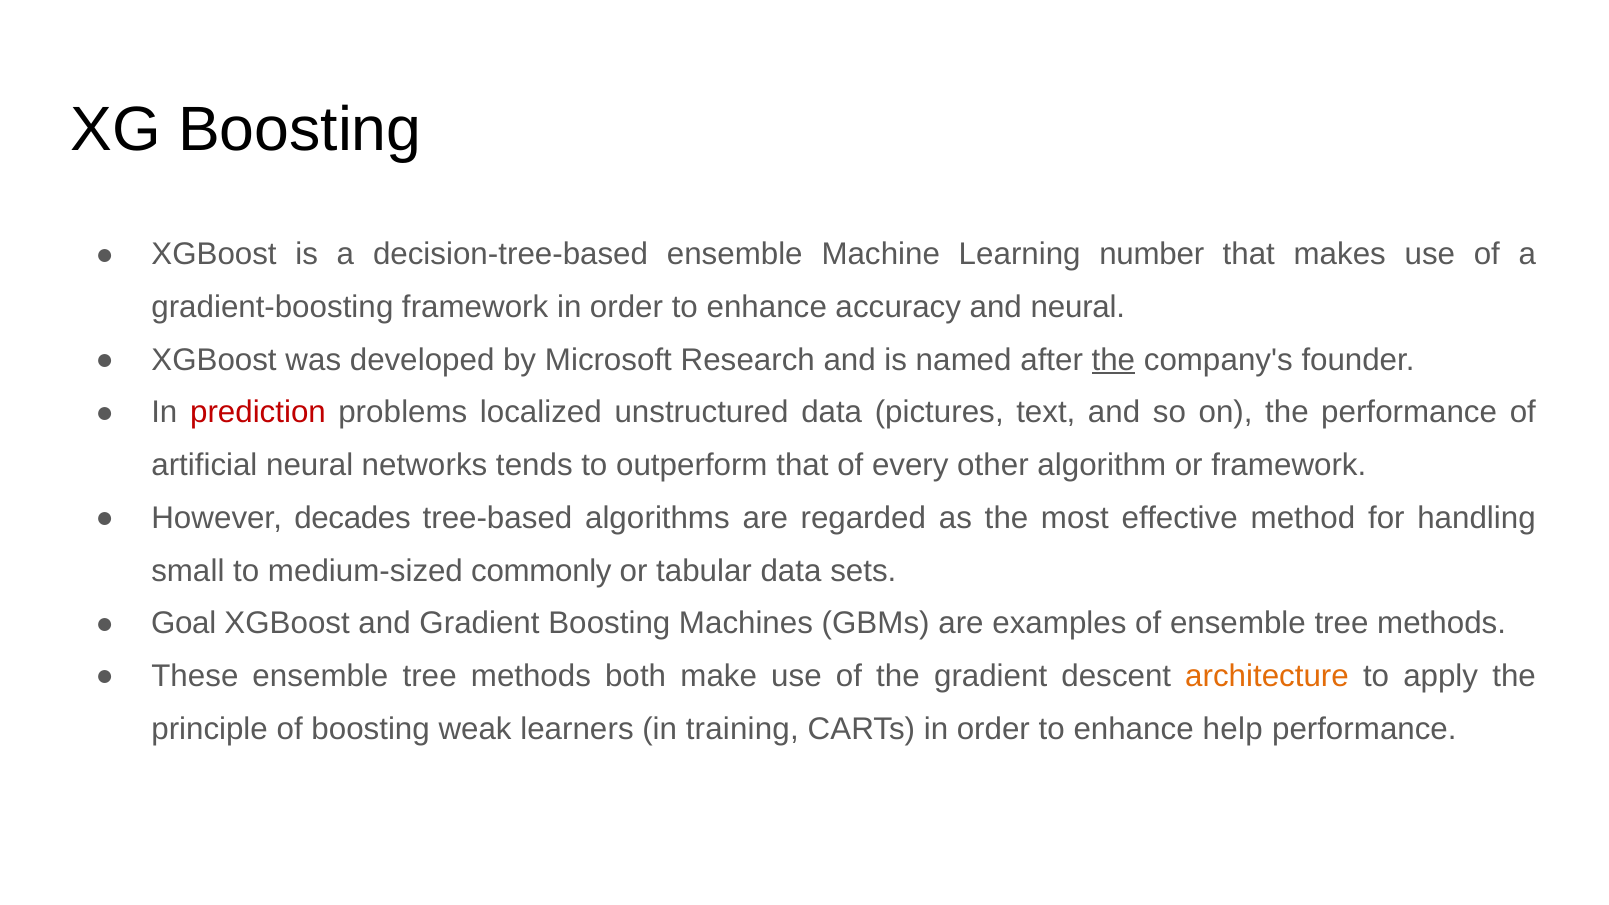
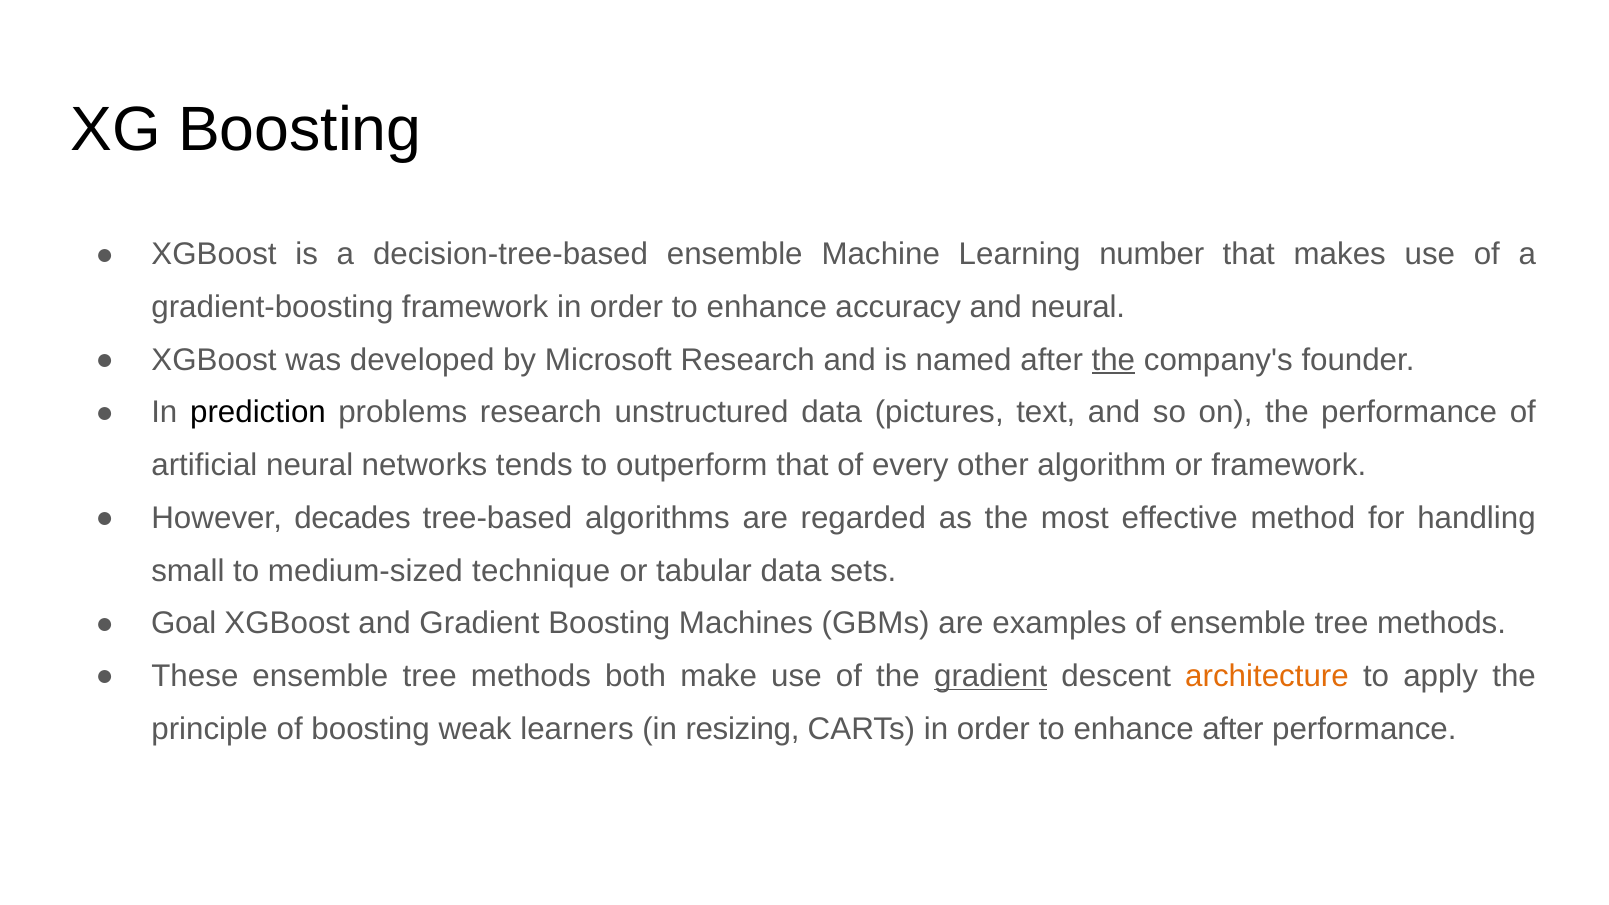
prediction colour: red -> black
problems localized: localized -> research
commonly: commonly -> technique
gradient at (991, 676) underline: none -> present
training: training -> resizing
enhance help: help -> after
